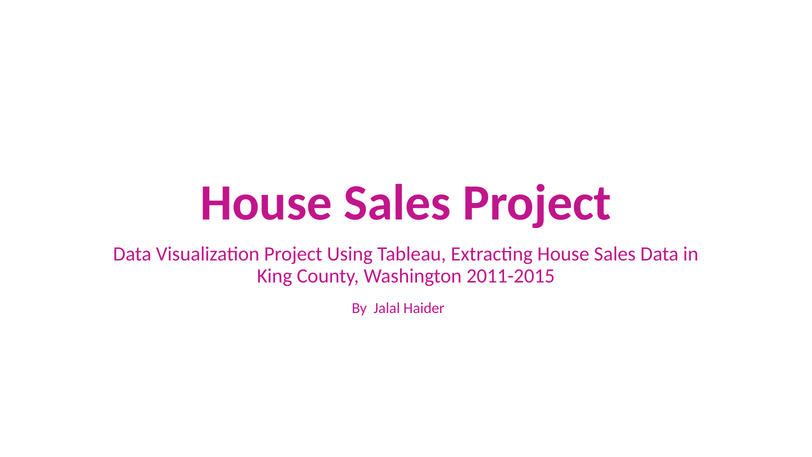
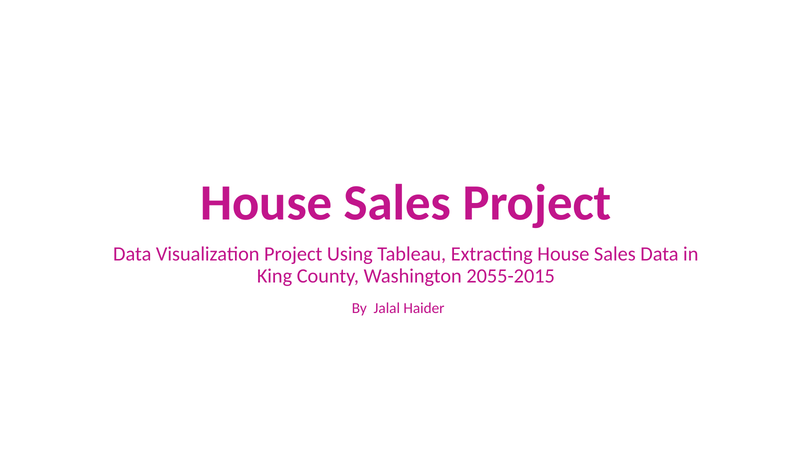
2011-2015: 2011-2015 -> 2055-2015
